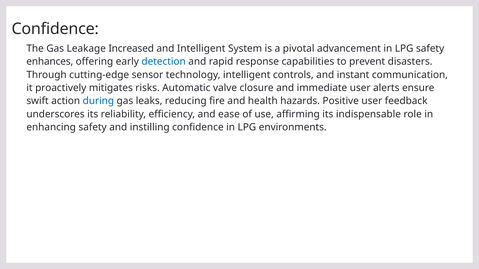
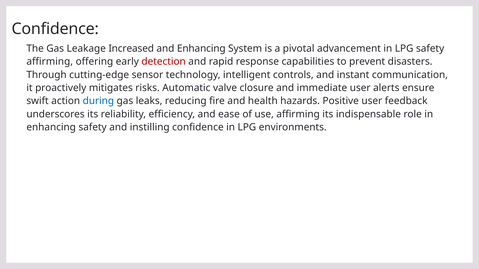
and Intelligent: Intelligent -> Enhancing
enhances at (50, 62): enhances -> affirming
detection colour: blue -> red
